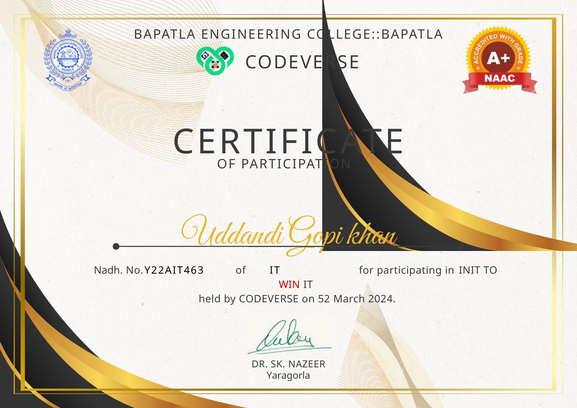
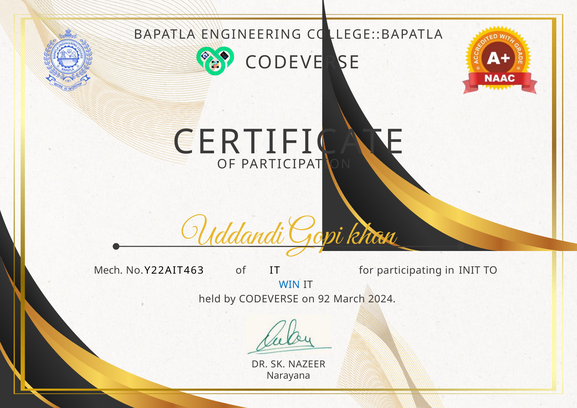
Nadh: Nadh -> Mech
WIN colour: red -> blue
52: 52 -> 92
Yaragorla: Yaragorla -> Narayana
